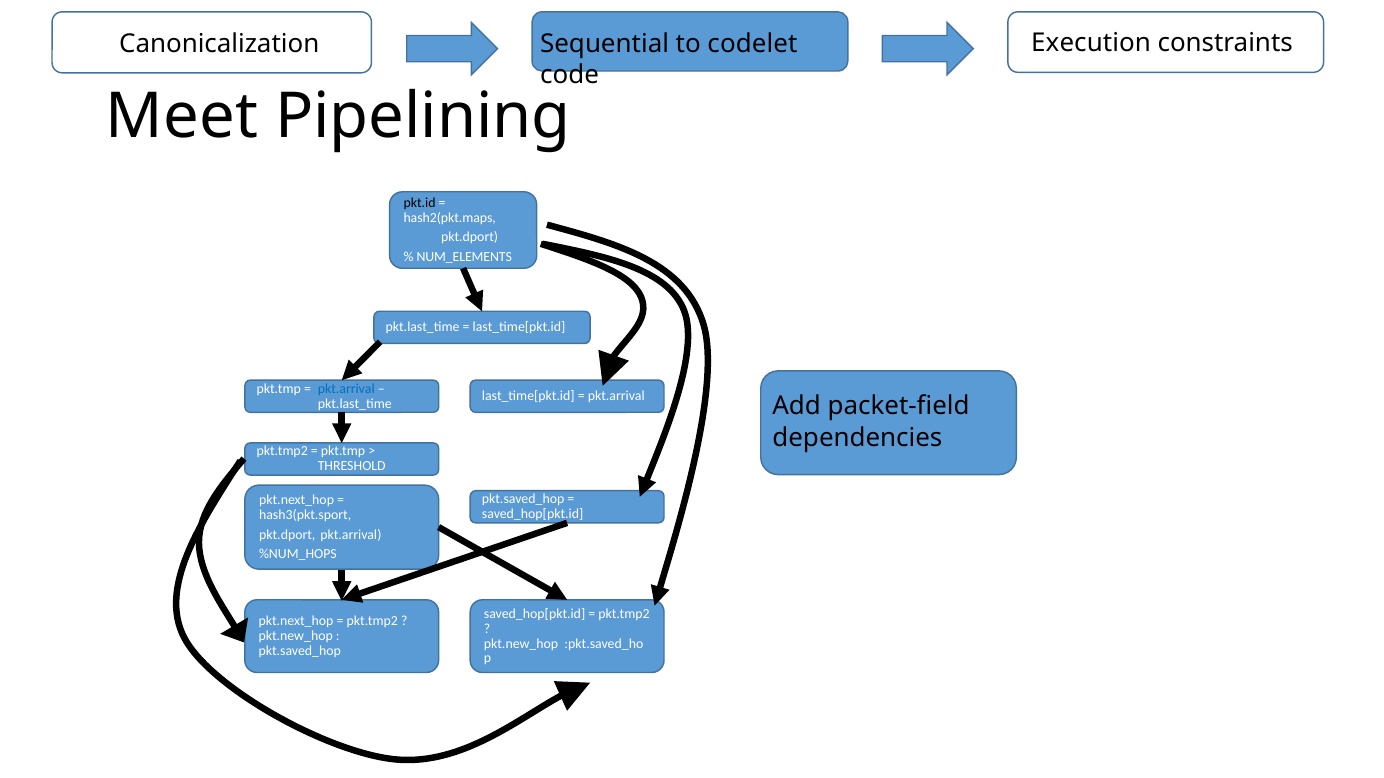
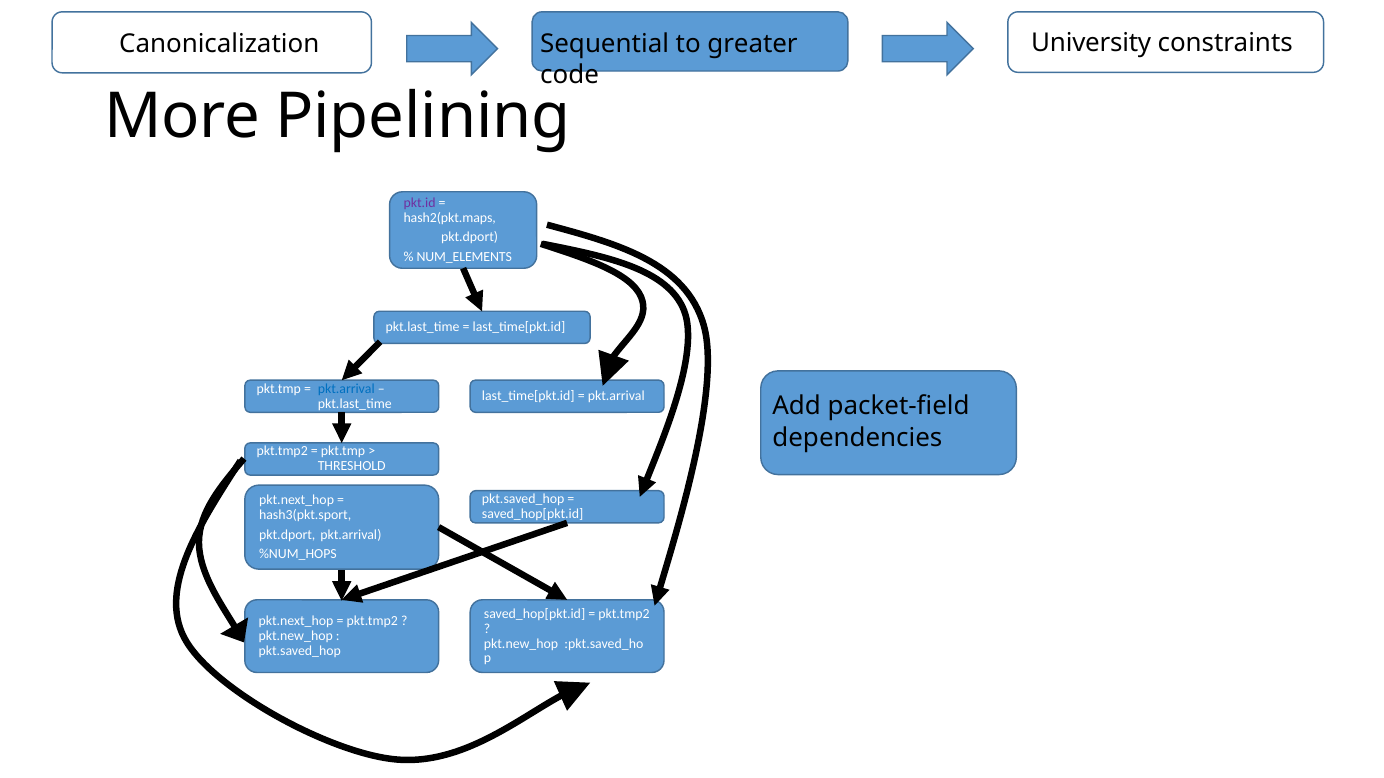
Execution: Execution -> University
codelet: codelet -> greater
Meet: Meet -> More
pkt.id colour: black -> purple
